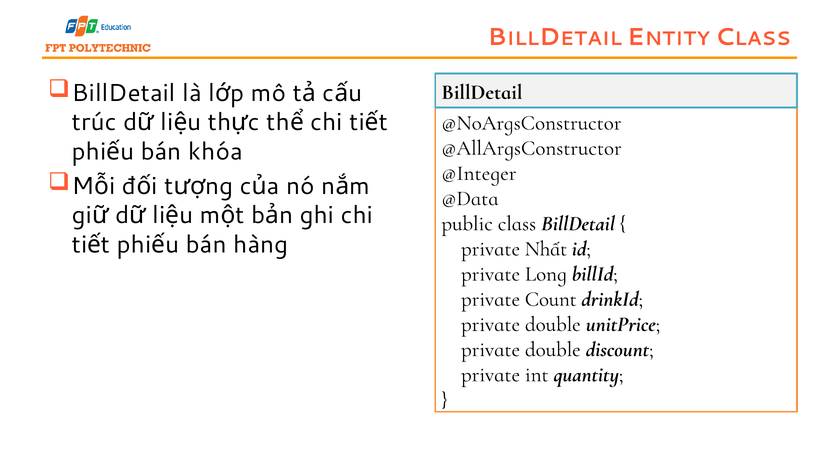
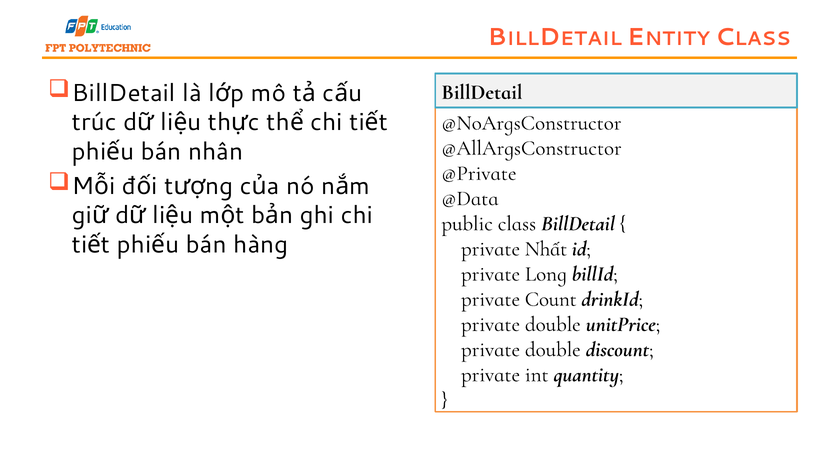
khóa: khóa -> nhân
@Integer: @Integer -> @Private
